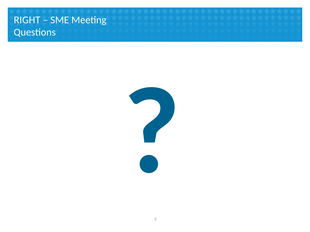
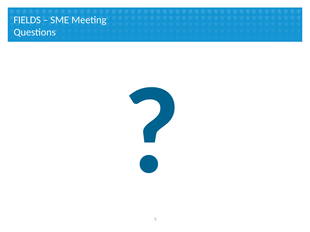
RIGHT: RIGHT -> FIELDS
